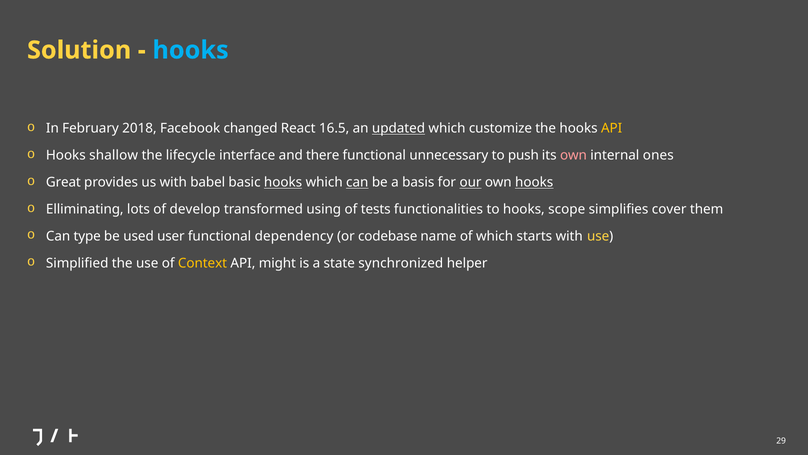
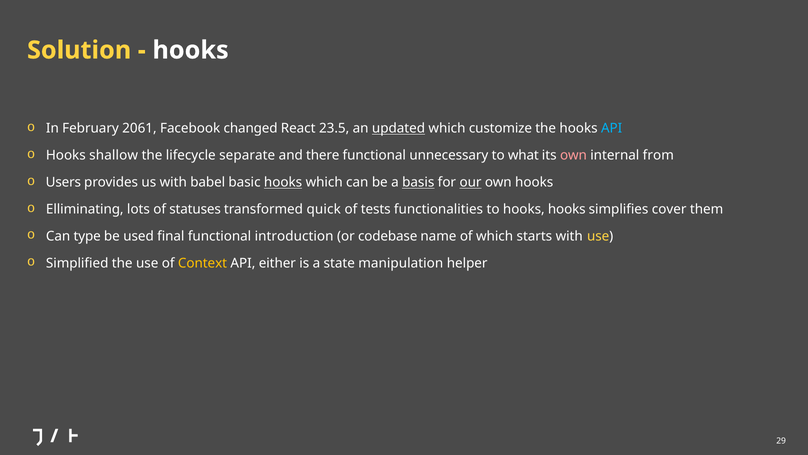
hooks at (191, 50) colour: light blue -> white
2018: 2018 -> 2061
16.5: 16.5 -> 23.5
API at (612, 128) colour: yellow -> light blue
interface: interface -> separate
push: push -> what
ones: ones -> from
Great: Great -> Users
can at (357, 182) underline: present -> none
basis underline: none -> present
hooks at (534, 182) underline: present -> none
develop: develop -> statuses
using: using -> quick
hooks scope: scope -> hooks
user: user -> final
dependency: dependency -> introduction
might: might -> either
synchronized: synchronized -> manipulation
